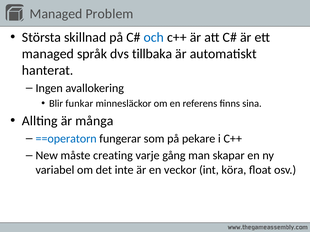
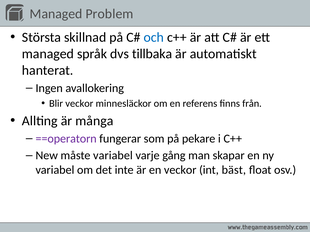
Blir funkar: funkar -> veckor
sina: sina -> från
==operatorn colour: blue -> purple
måste creating: creating -> variabel
köra: köra -> bäst
